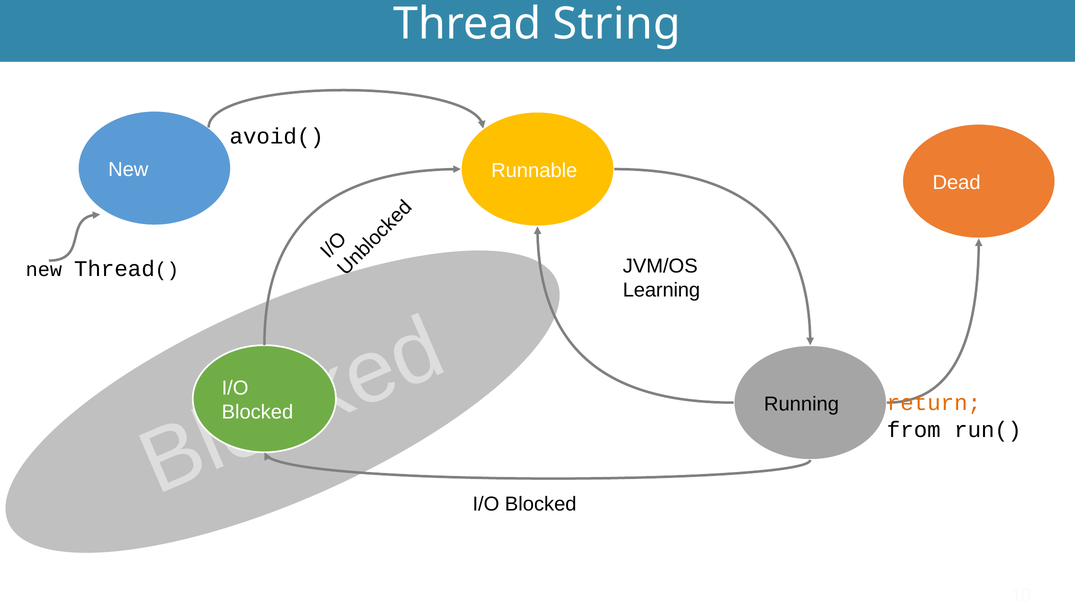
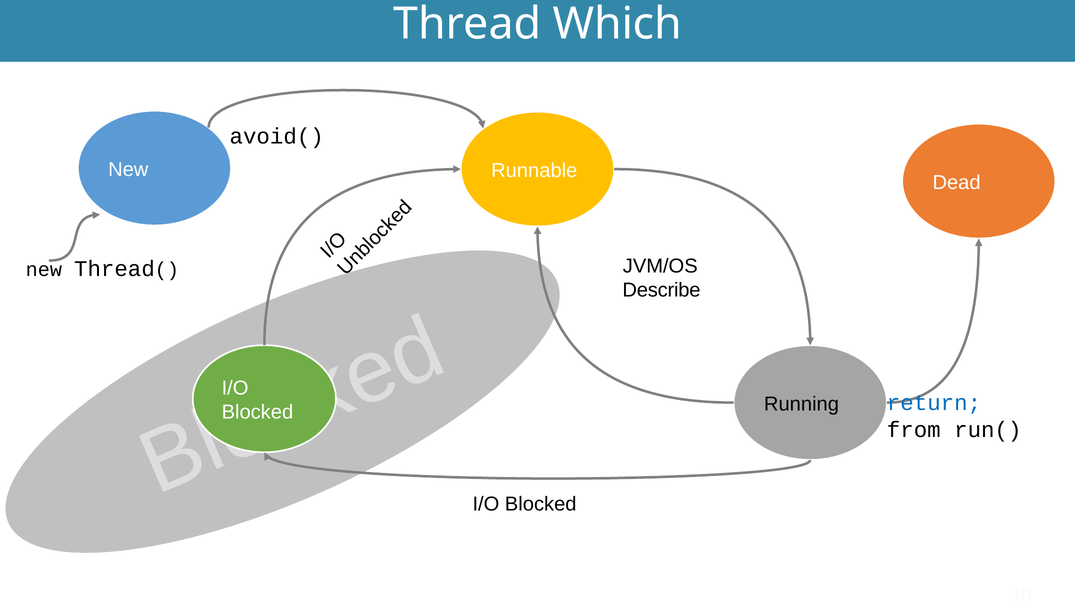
String: String -> Which
Learning: Learning -> Describe
return colour: orange -> blue
